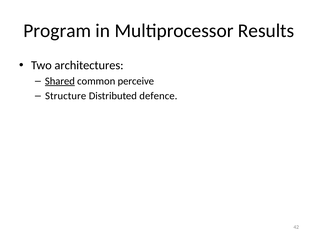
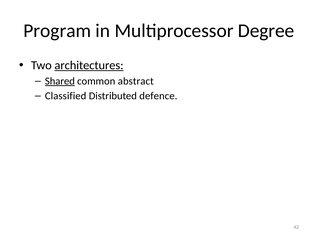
Results: Results -> Degree
architectures underline: none -> present
perceive: perceive -> abstract
Structure: Structure -> Classified
